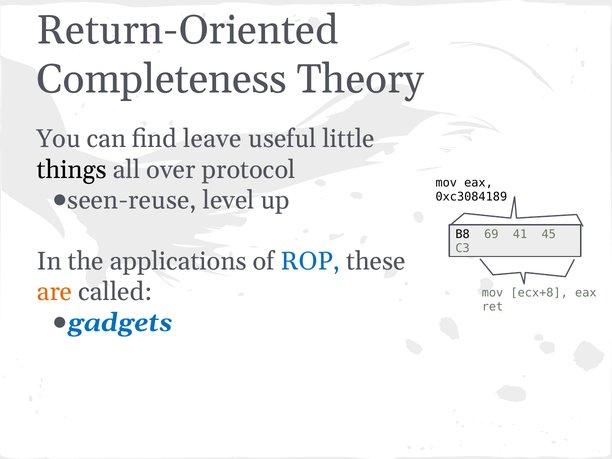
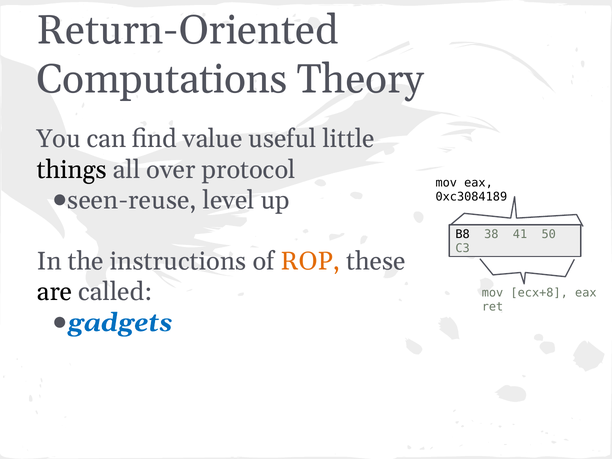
Completeness: Completeness -> Computations
leave: leave -> value
69: 69 -> 38
45: 45 -> 50
applications: applications -> instructions
ROP colour: blue -> orange
are colour: orange -> black
